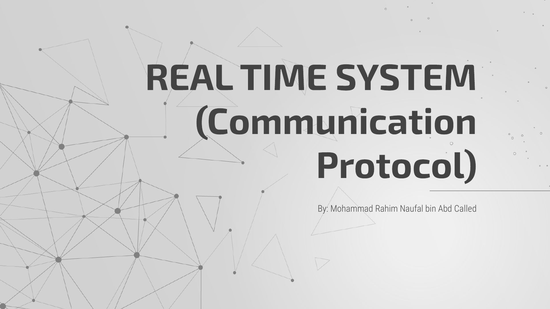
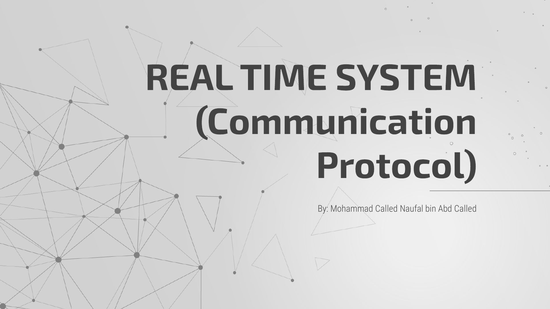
Mohammad Rahim: Rahim -> Called
